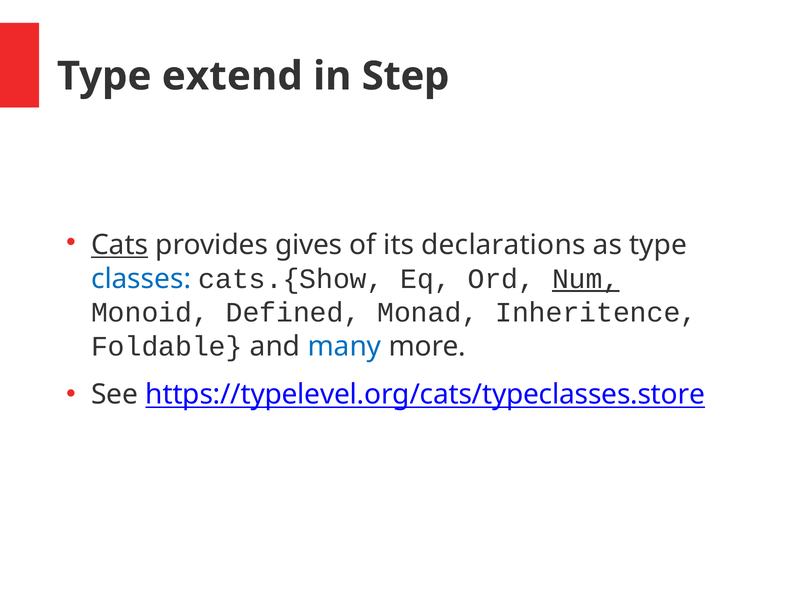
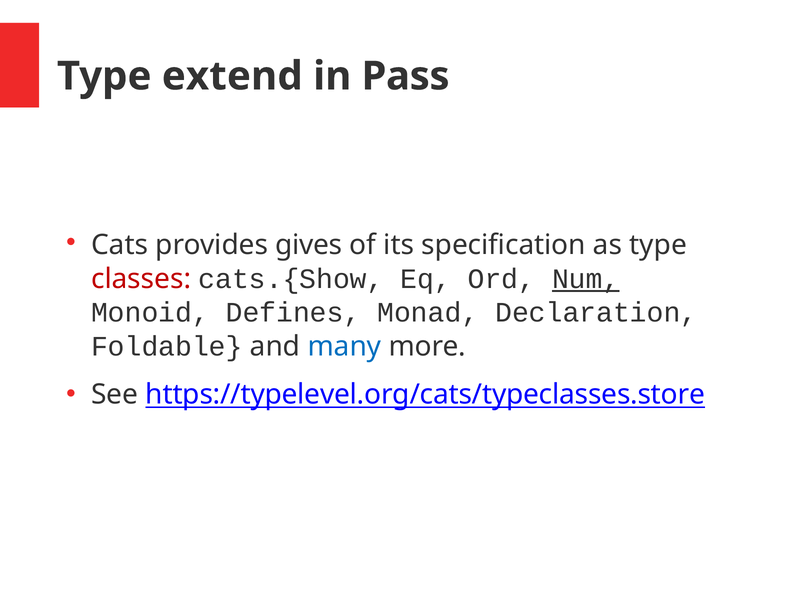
Step: Step -> Pass
Cats underline: present -> none
declarations: declarations -> specification
classes colour: blue -> red
Defined: Defined -> Defines
Inheritence: Inheritence -> Declaration
